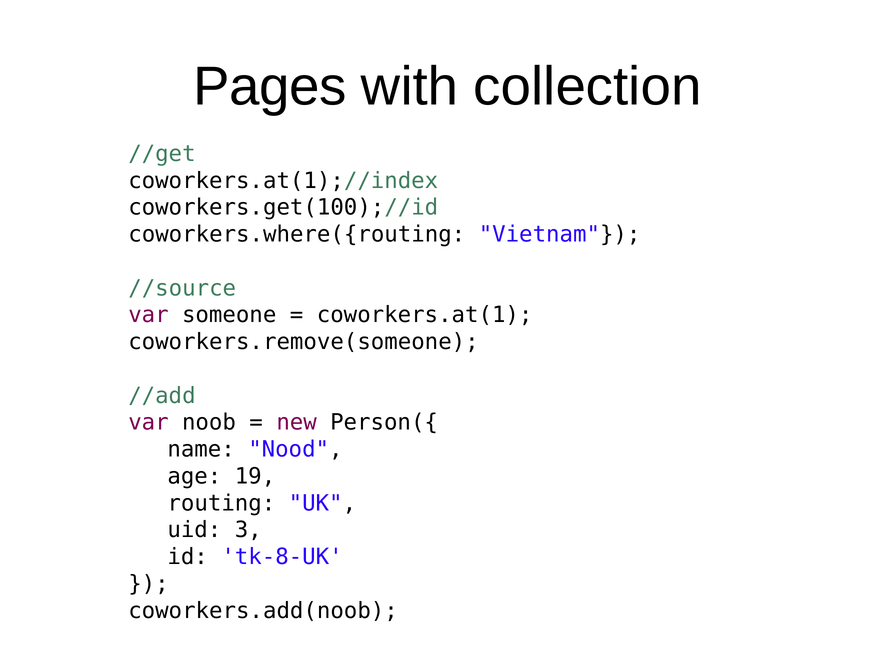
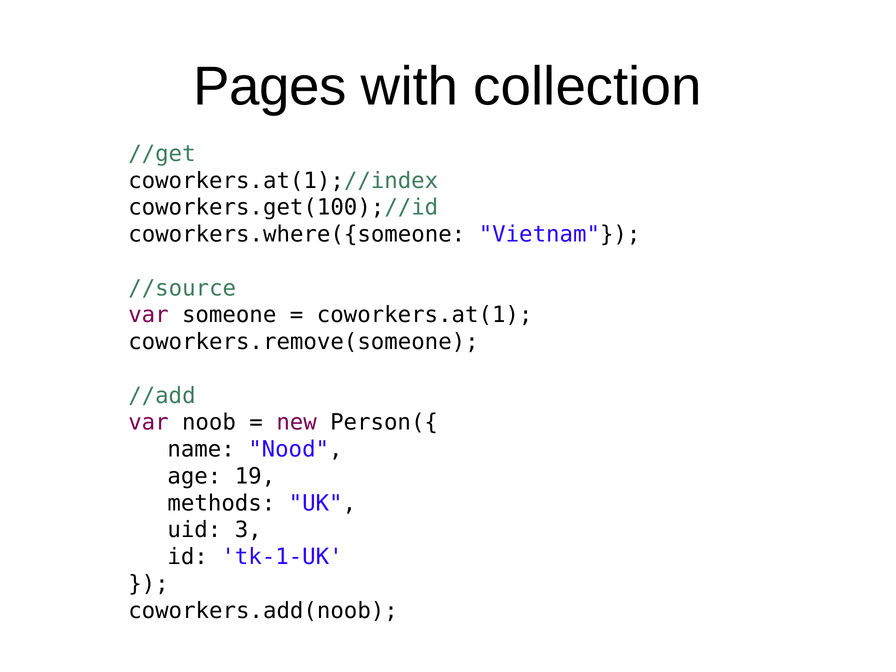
coworkers.where({routing: coworkers.where({routing -> coworkers.where({someone
routing: routing -> methods
tk-8-UK: tk-8-UK -> tk-1-UK
